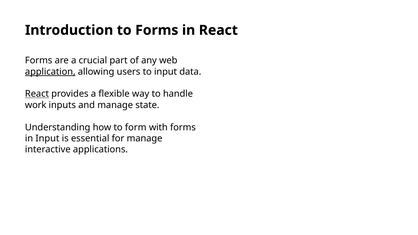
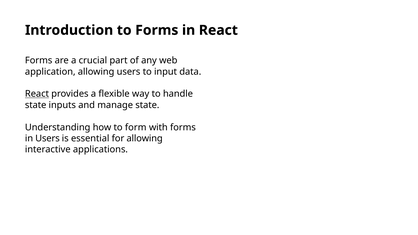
application underline: present -> none
work at (36, 105): work -> state
in Input: Input -> Users
for manage: manage -> allowing
